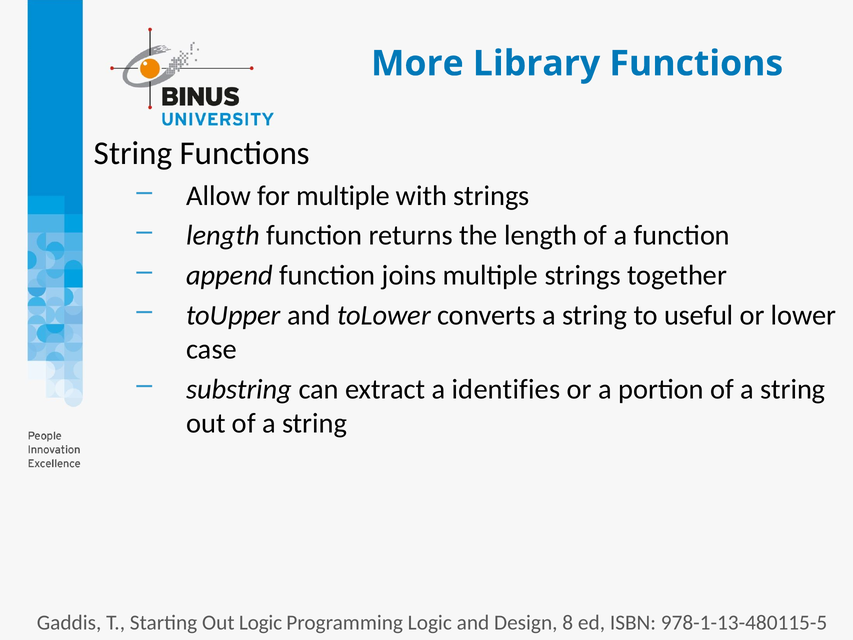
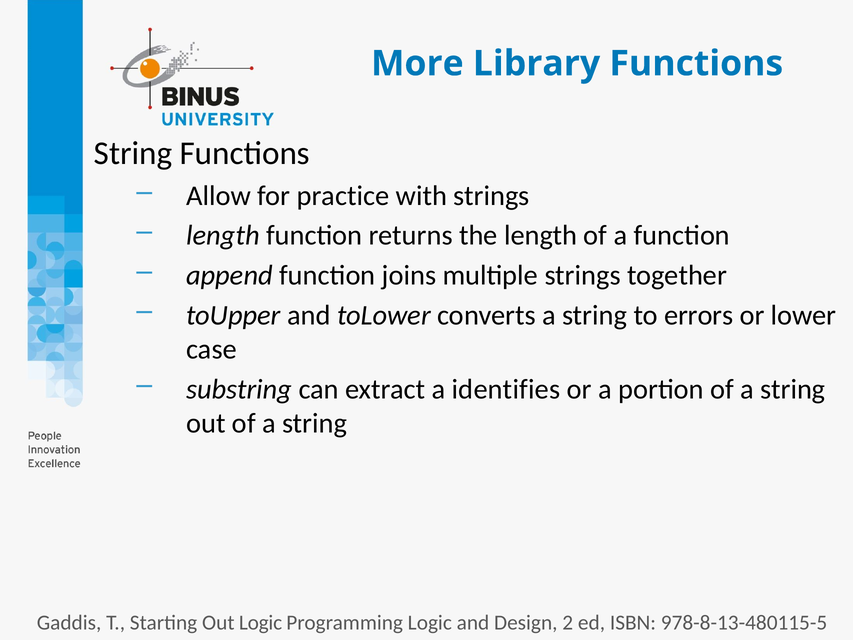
for multiple: multiple -> practice
useful: useful -> errors
8: 8 -> 2
978-1-13-480115-5: 978-1-13-480115-5 -> 978-8-13-480115-5
